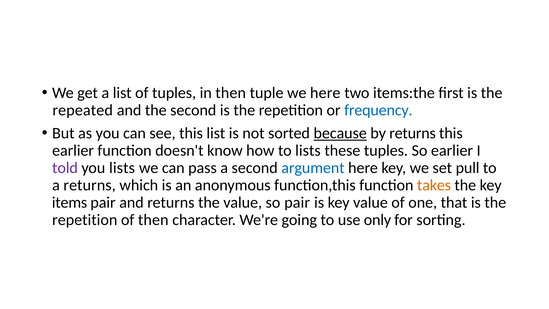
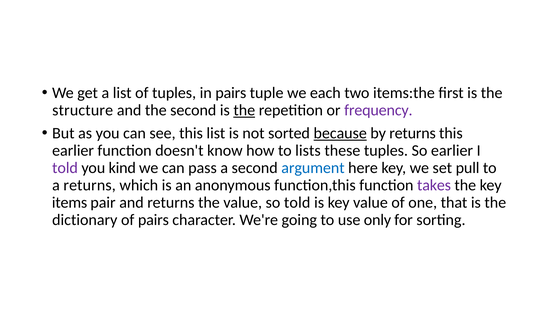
in then: then -> pairs
we here: here -> each
repeated: repeated -> structure
the at (244, 110) underline: none -> present
frequency colour: blue -> purple
you lists: lists -> kind
takes colour: orange -> purple
so pair: pair -> told
repetition at (85, 220): repetition -> dictionary
of then: then -> pairs
